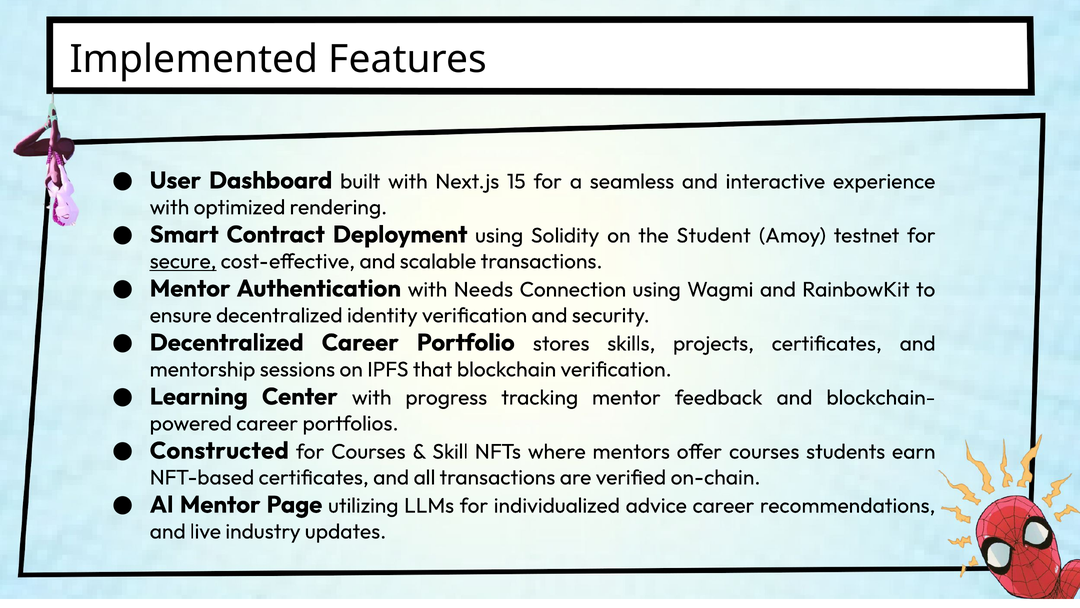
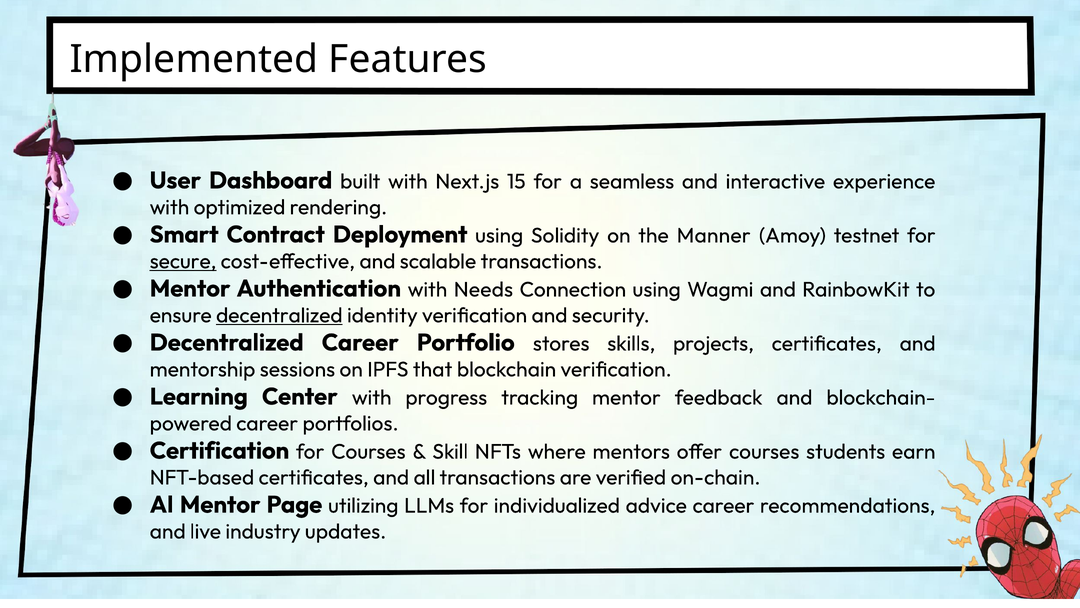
Student: Student -> Manner
decentralized at (279, 315) underline: none -> present
Constructed: Constructed -> Certification
